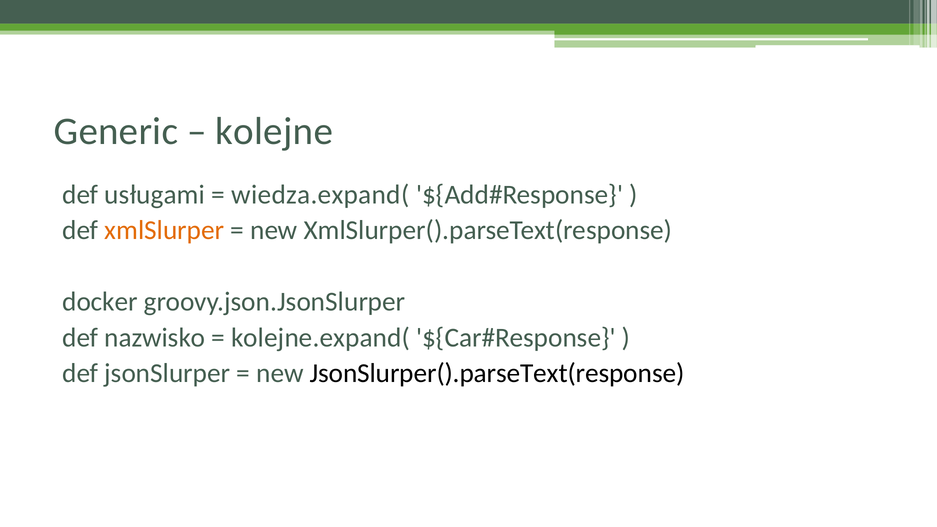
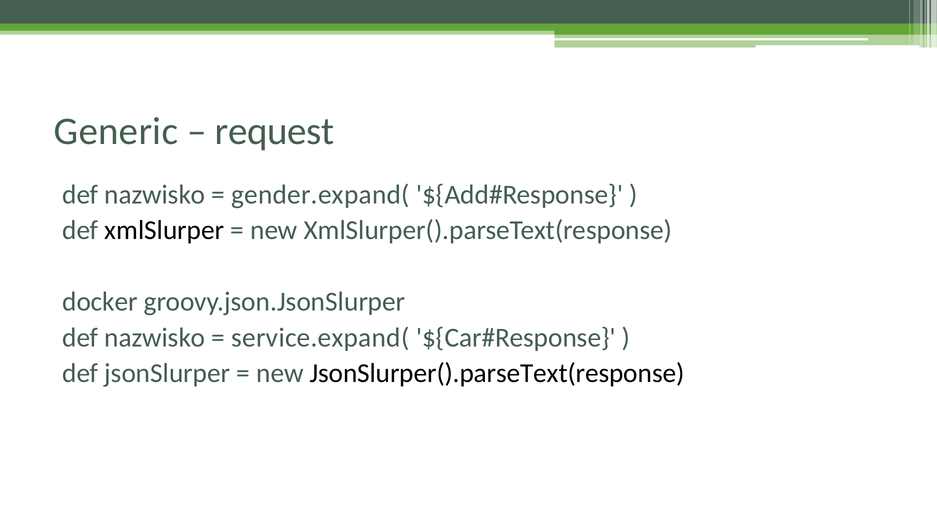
kolejne: kolejne -> request
usługami at (155, 195): usługami -> nazwisko
wiedza.expand(: wiedza.expand( -> gender.expand(
xmlSlurper colour: orange -> black
kolejne.expand(: kolejne.expand( -> service.expand(
